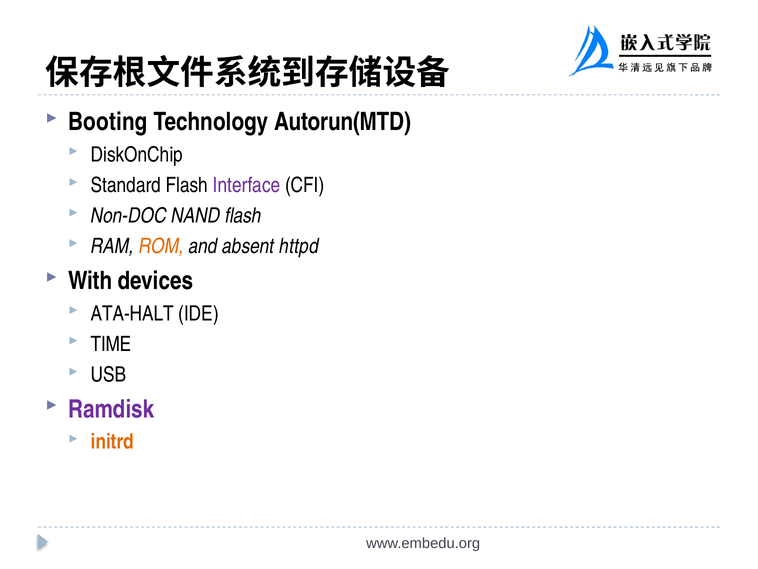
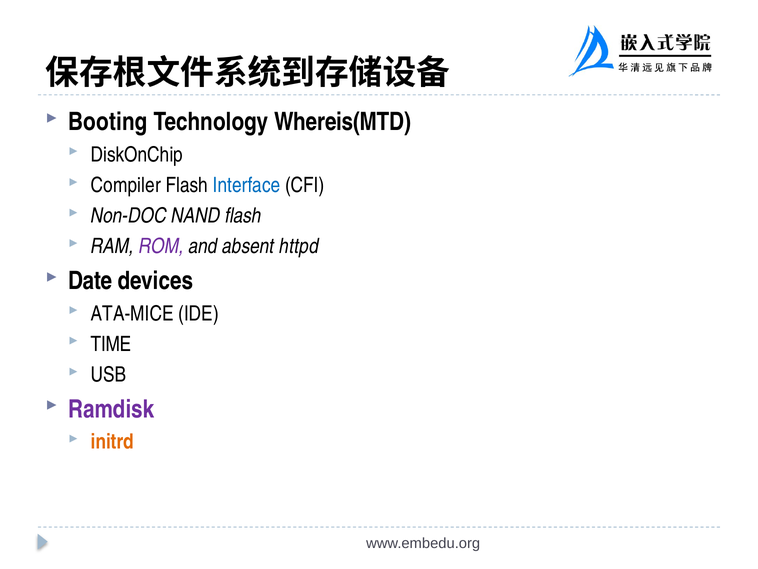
Autorun(MTD: Autorun(MTD -> Whereis(MTD
Standard: Standard -> Compiler
Interface colour: purple -> blue
ROM colour: orange -> purple
With: With -> Date
ATA-HALT: ATA-HALT -> ATA-MICE
